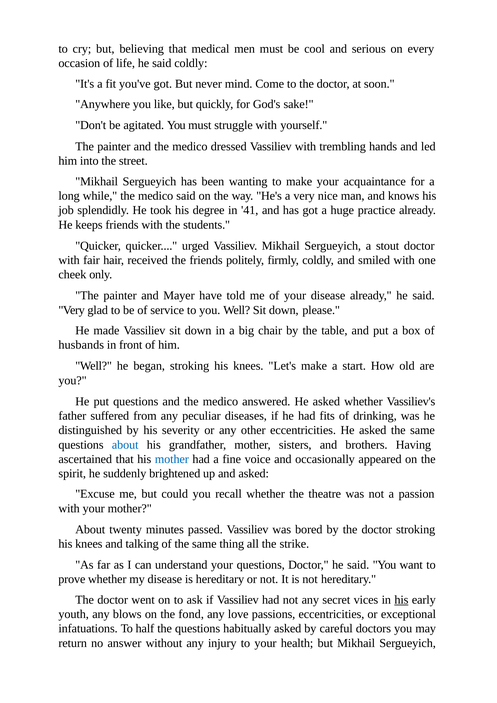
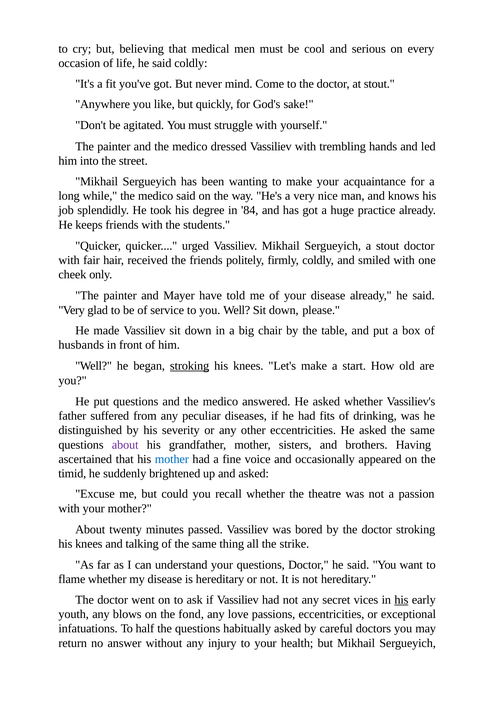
at soon: soon -> stout
41: 41 -> 84
stroking at (190, 366) underline: none -> present
about at (125, 445) colour: blue -> purple
spirit: spirit -> timid
prove: prove -> flame
